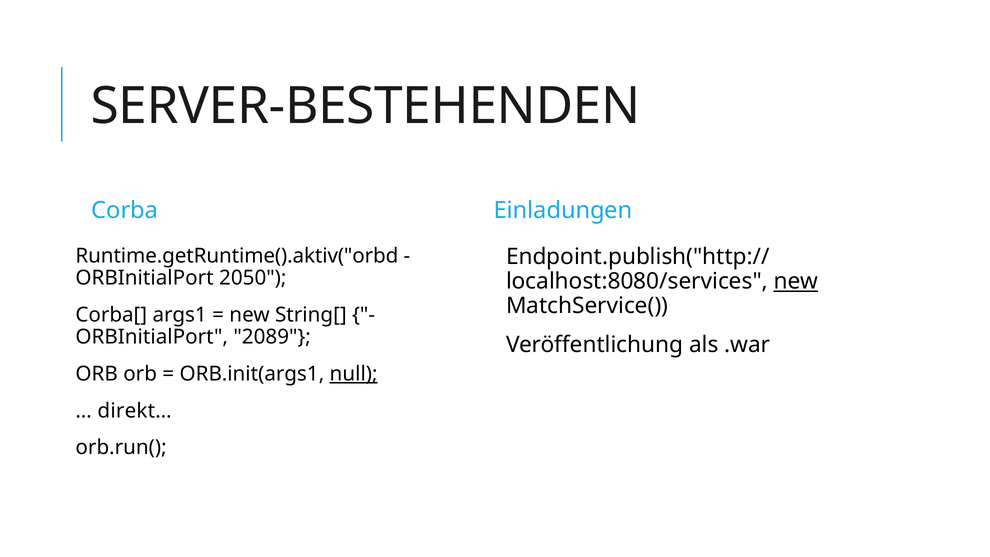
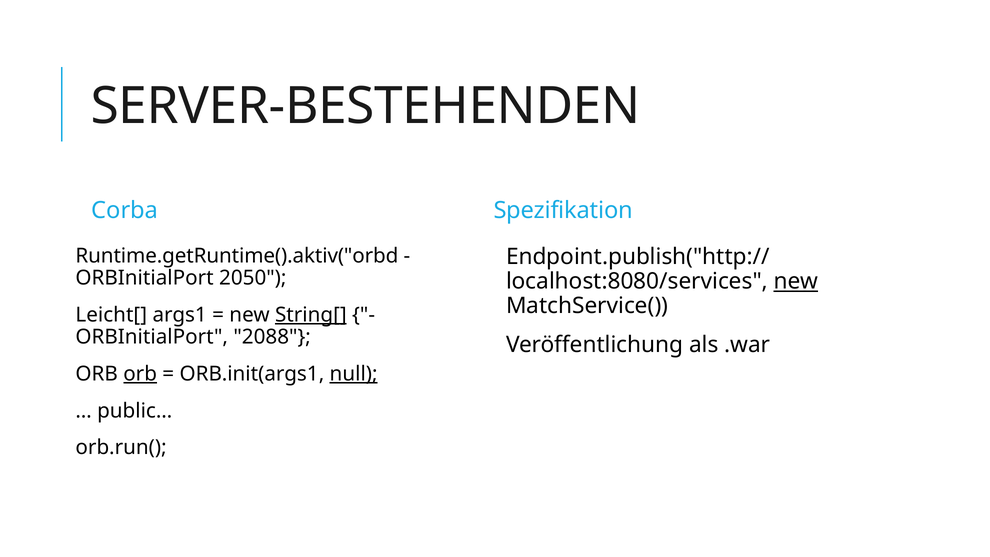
Einladungen: Einladungen -> Spezifikation
Corba[: Corba[ -> Leicht[
String[ underline: none -> present
2089: 2089 -> 2088
orb at (140, 374) underline: none -> present
direkt…: direkt… -> public…
